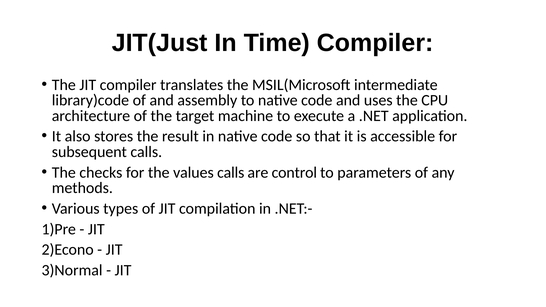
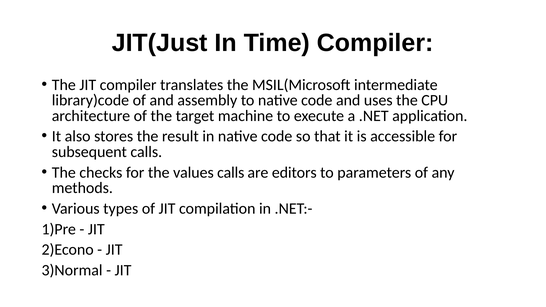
control: control -> editors
